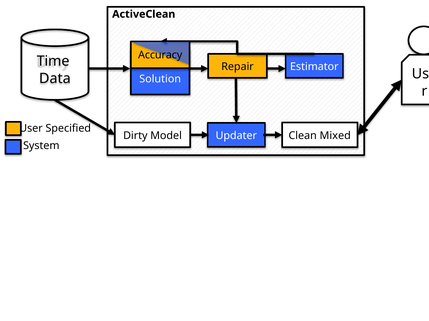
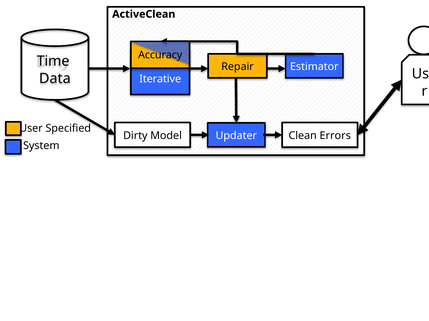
Solution: Solution -> Iterative
Mixed: Mixed -> Errors
